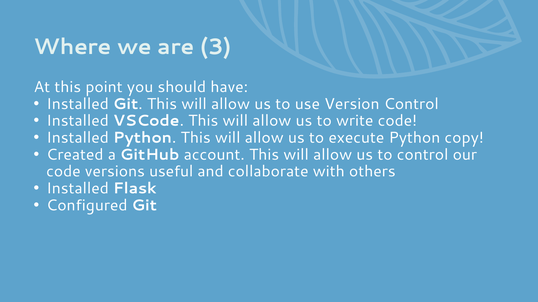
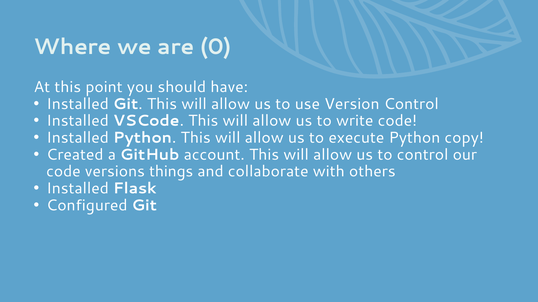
3: 3 -> 0
useful: useful -> things
